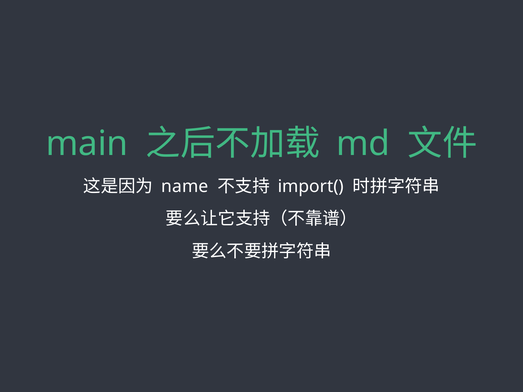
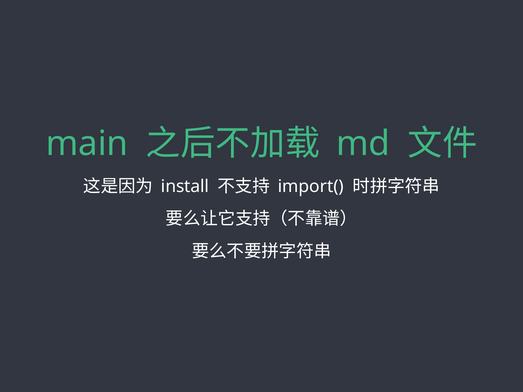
name: name -> install
